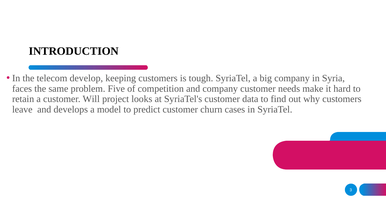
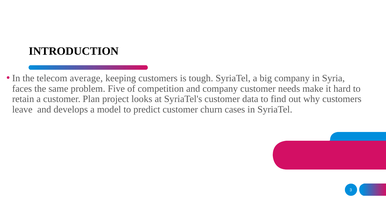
develop: develop -> average
Will: Will -> Plan
